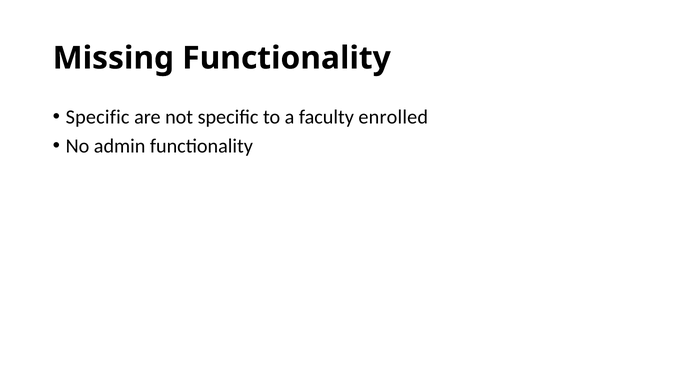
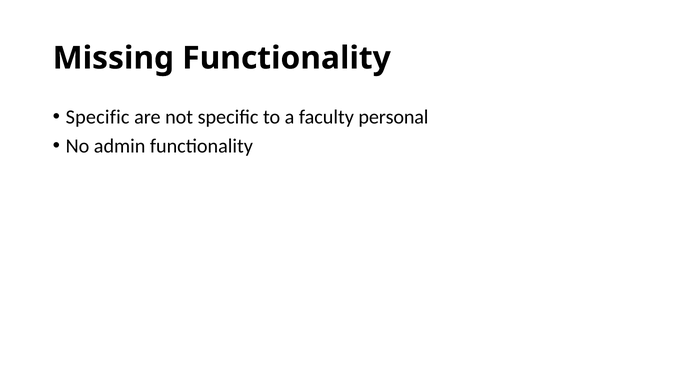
enrolled: enrolled -> personal
